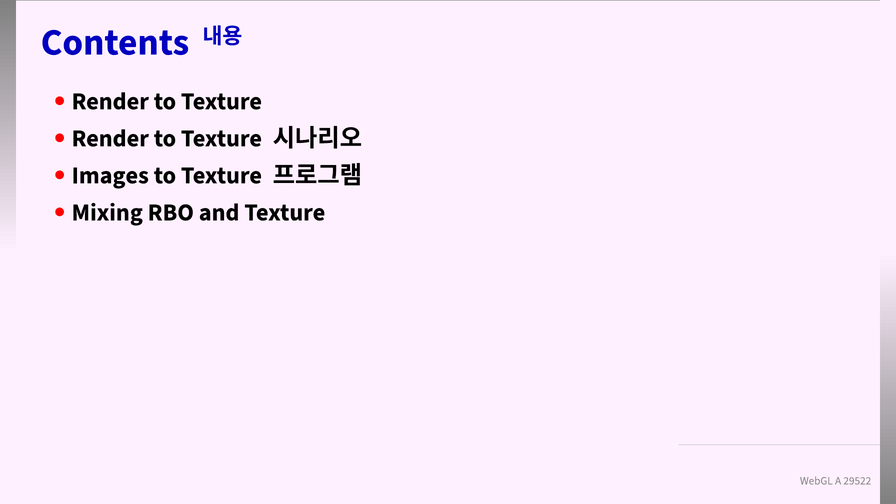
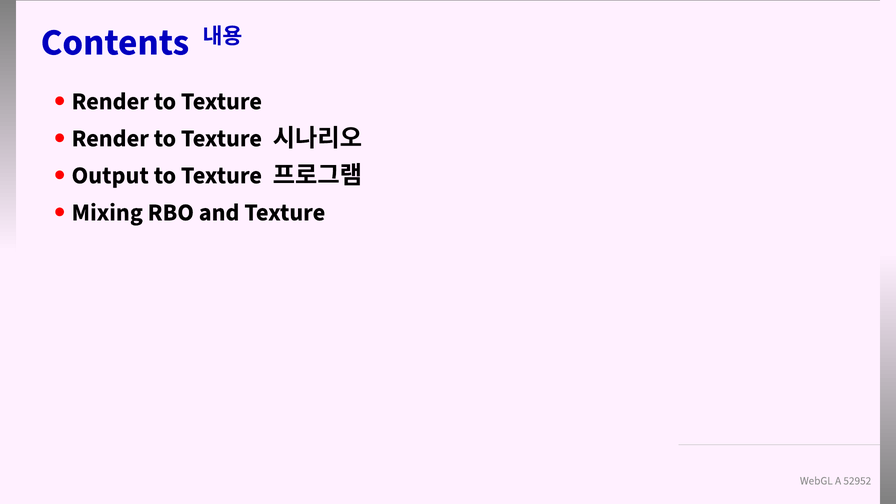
Images: Images -> Output
29522: 29522 -> 52952
